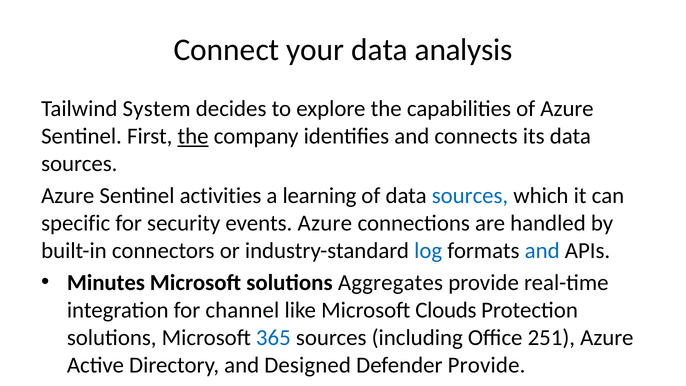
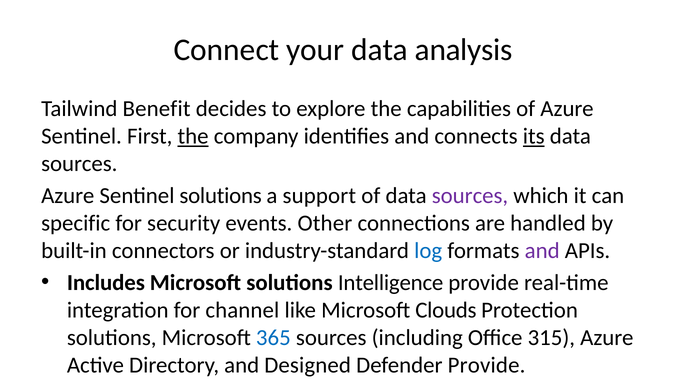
System: System -> Benefit
its underline: none -> present
Sentinel activities: activities -> solutions
learning: learning -> support
sources at (470, 196) colour: blue -> purple
events Azure: Azure -> Other
and at (542, 251) colour: blue -> purple
Minutes: Minutes -> Includes
Aggregates: Aggregates -> Intelligence
251: 251 -> 315
